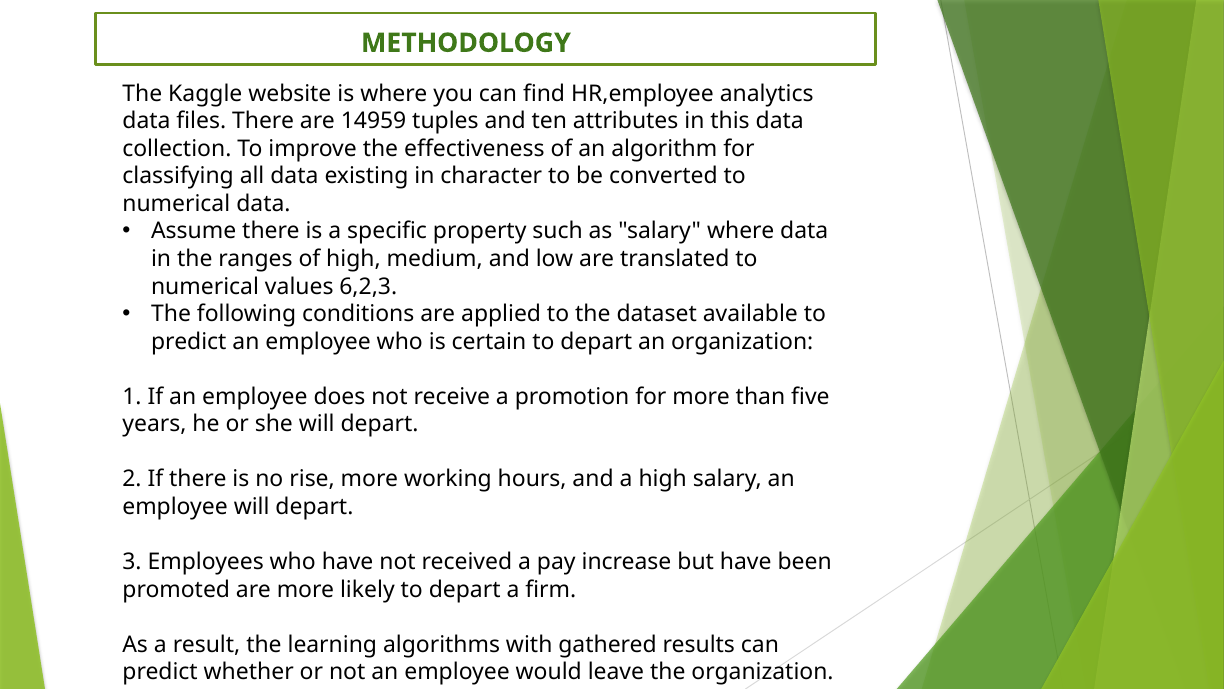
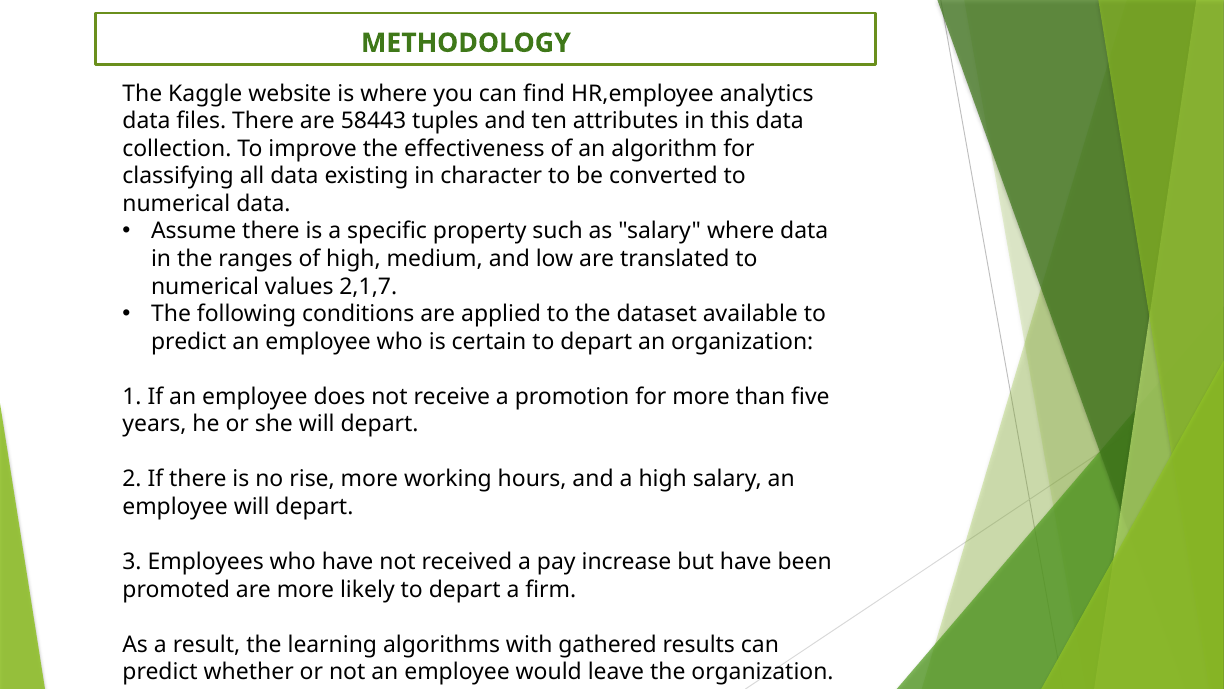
14959: 14959 -> 58443
6,2,3: 6,2,3 -> 2,1,7
